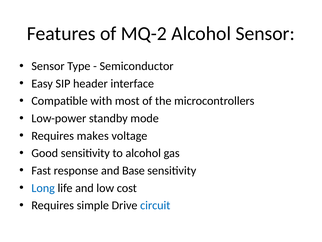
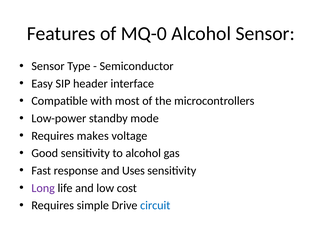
MQ-2: MQ-2 -> MQ-0
Base: Base -> Uses
Long colour: blue -> purple
